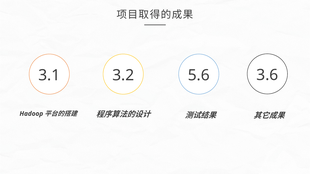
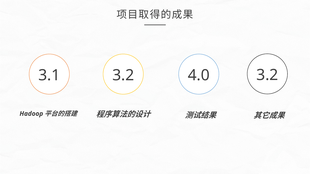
3.6 at (267, 75): 3.6 -> 3.2
5.6: 5.6 -> 4.0
